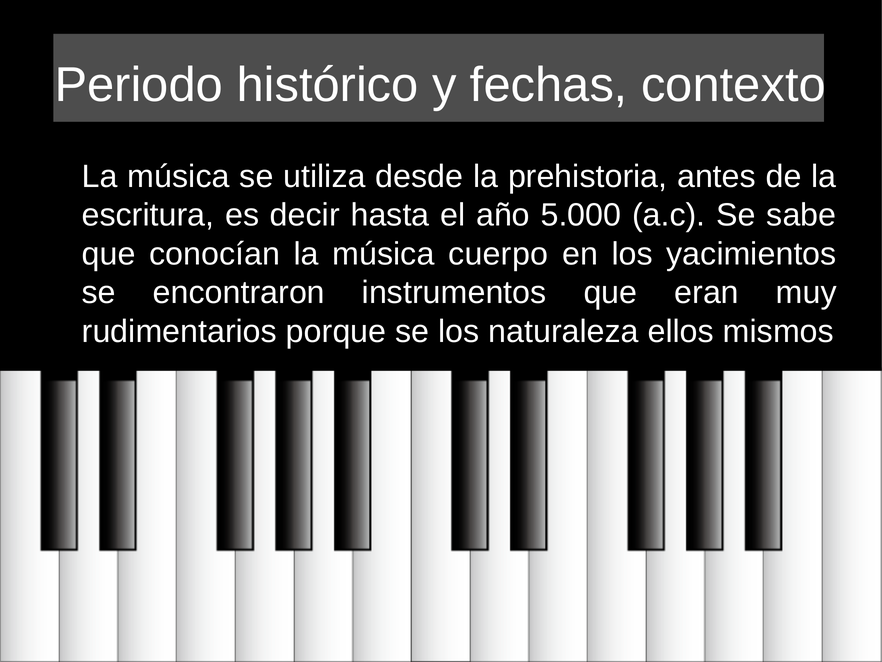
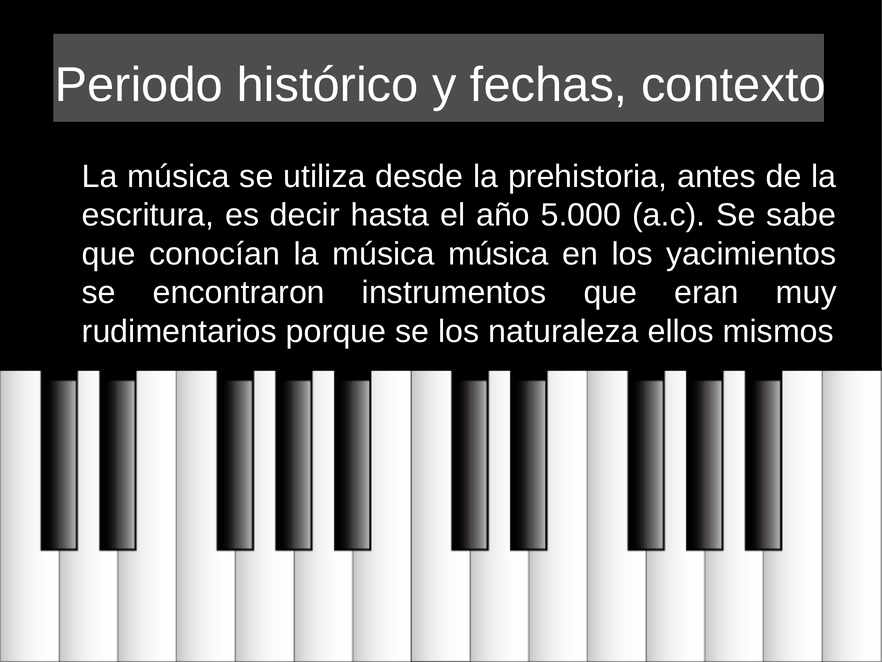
música cuerpo: cuerpo -> música
